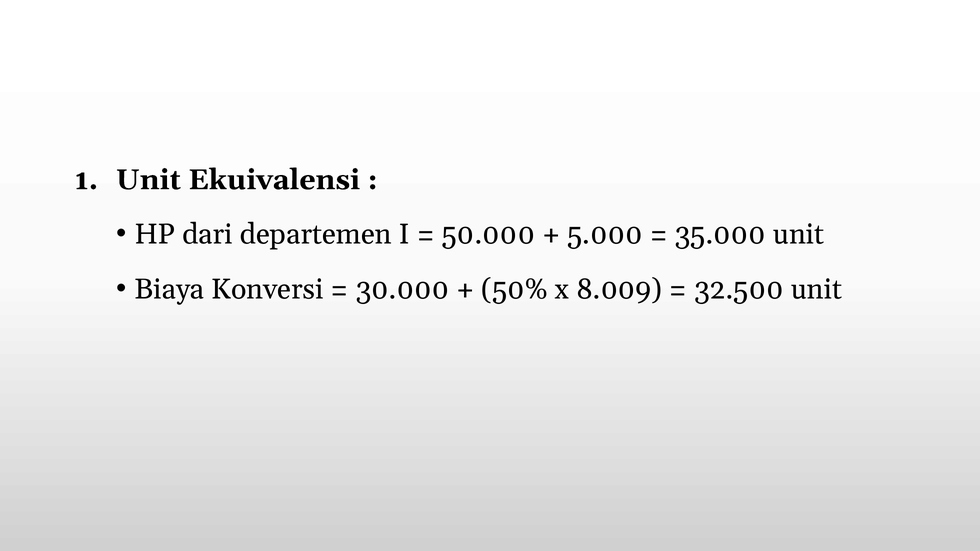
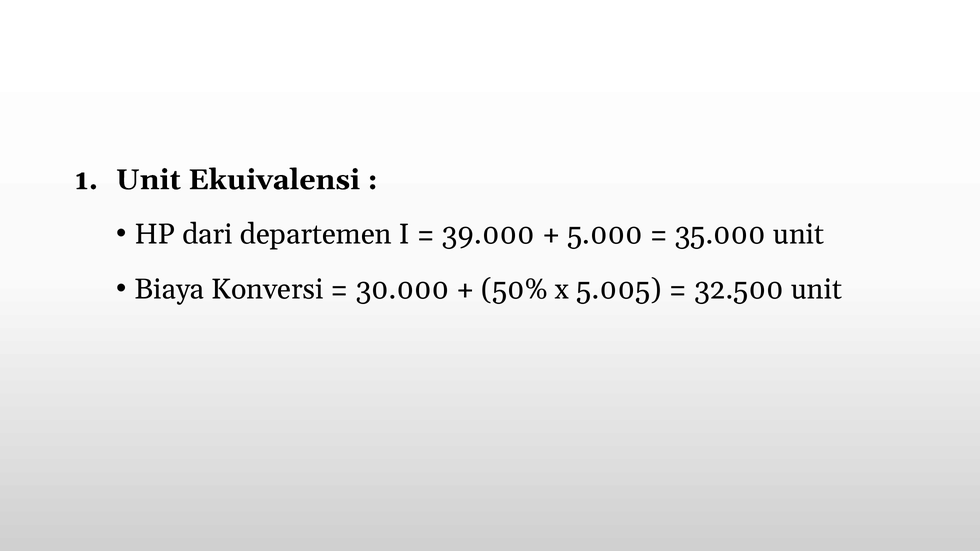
50.000: 50.000 -> 39.000
8.009: 8.009 -> 5.005
